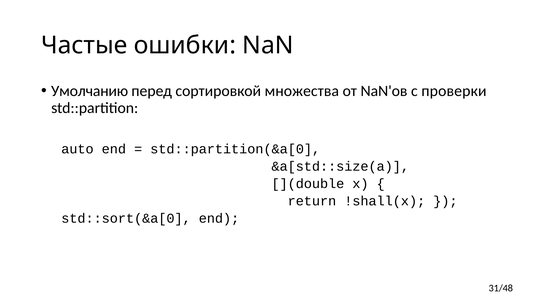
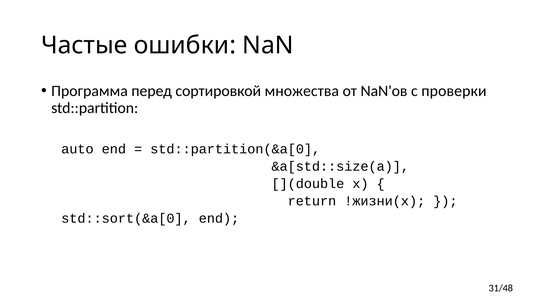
Умолчанию: Умолчанию -> Программа
!shall(x: !shall(x -> !жизни(x
